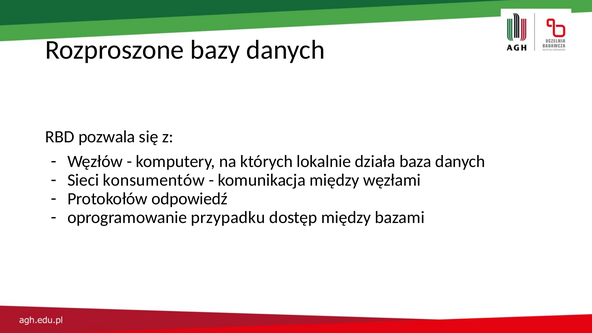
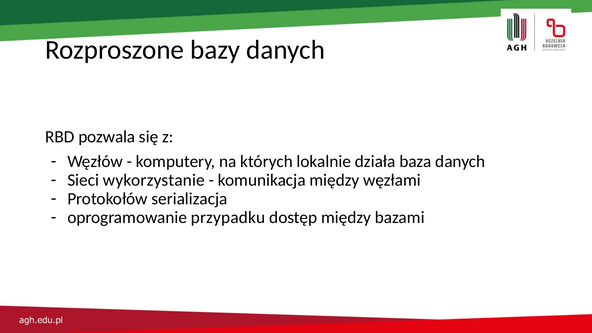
konsumentów: konsumentów -> wykorzystanie
odpowiedź: odpowiedź -> serializacja
